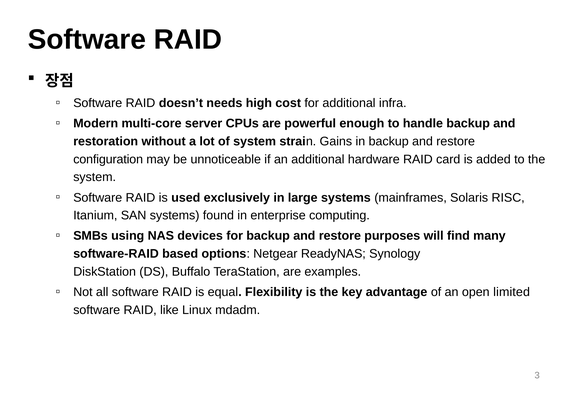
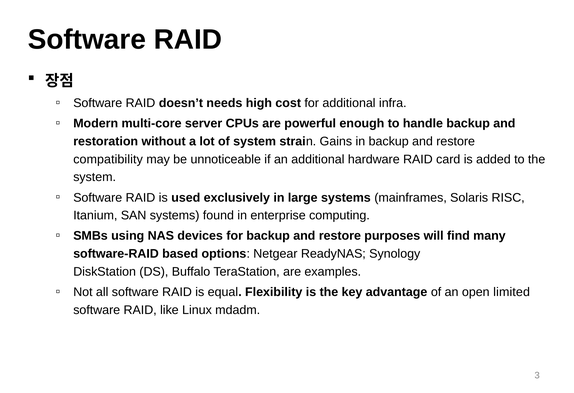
configuration: configuration -> compatibility
